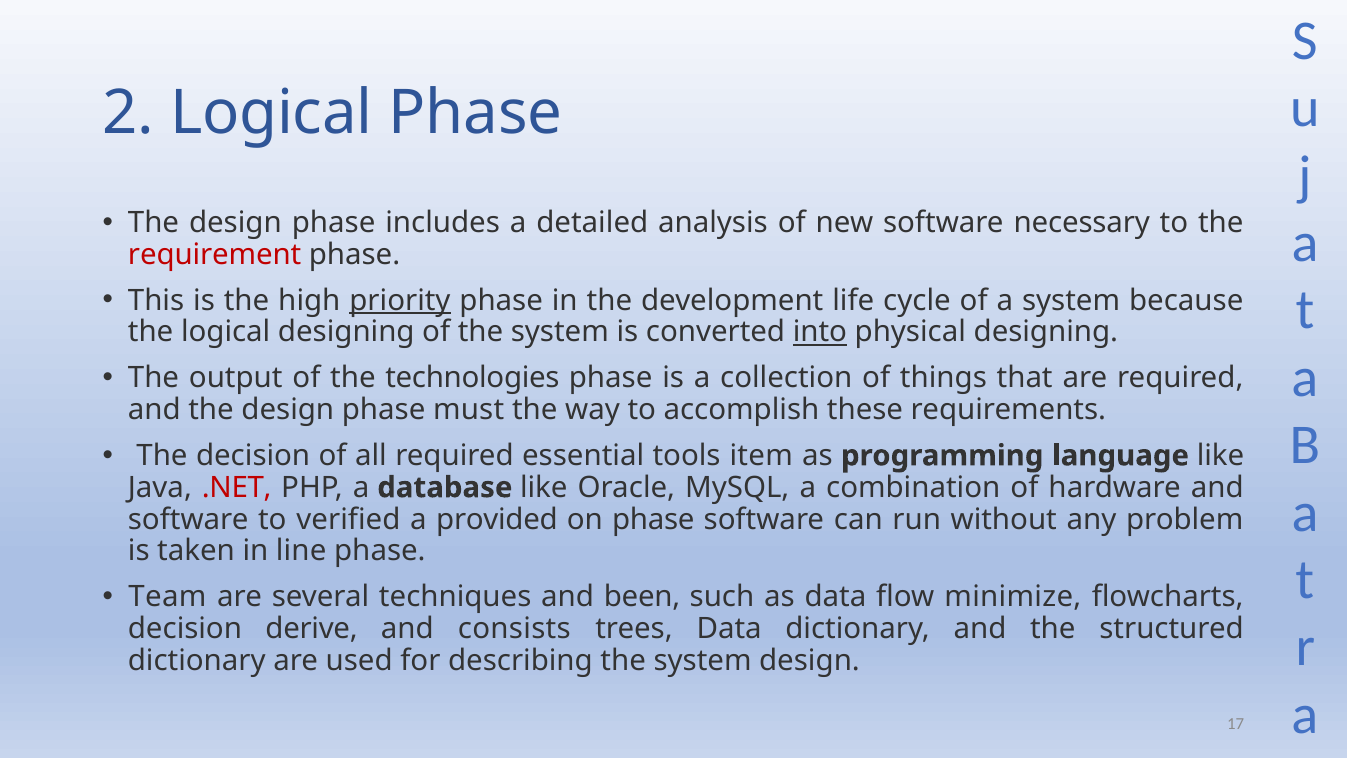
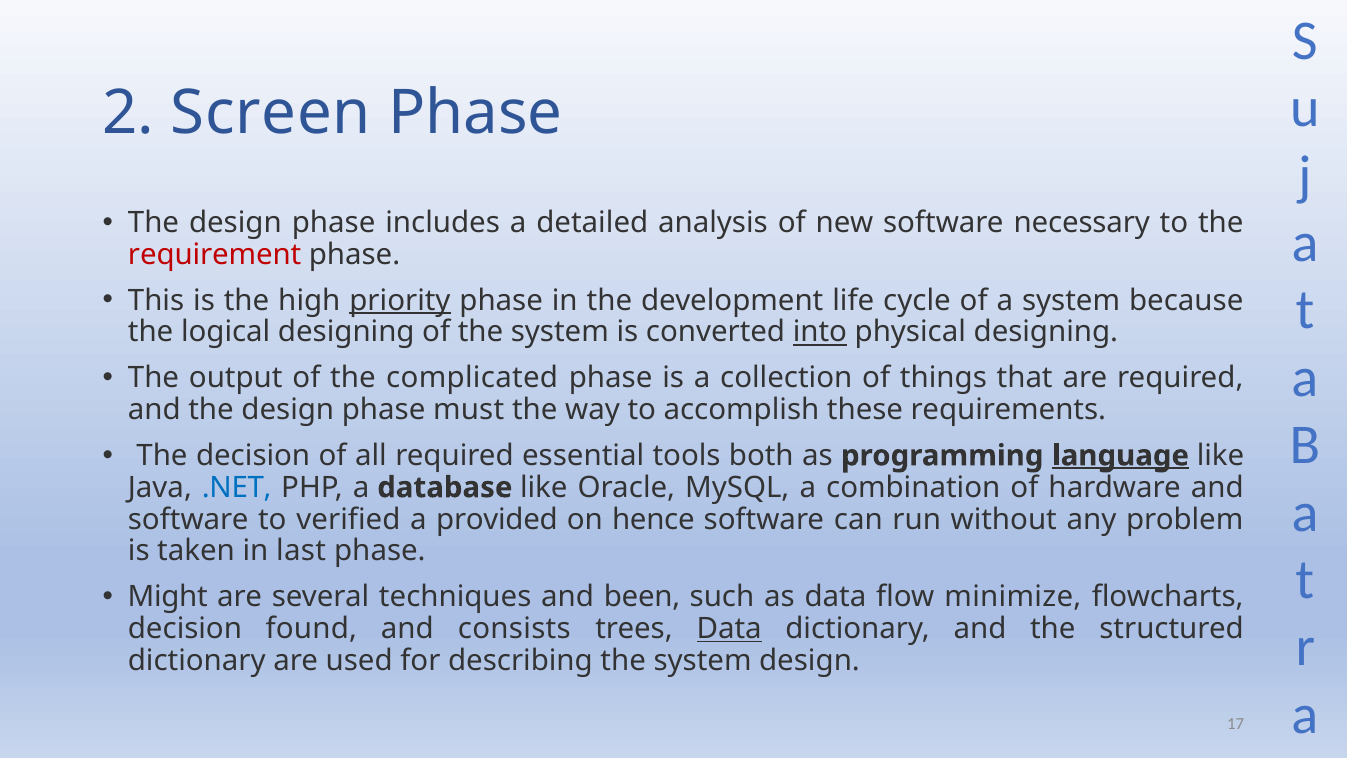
2 Logical: Logical -> Screen
technologies: technologies -> complicated
item: item -> both
language underline: none -> present
.NET colour: red -> blue
on phase: phase -> hence
line: line -> last
Team: Team -> Might
derive: derive -> found
Data at (729, 629) underline: none -> present
